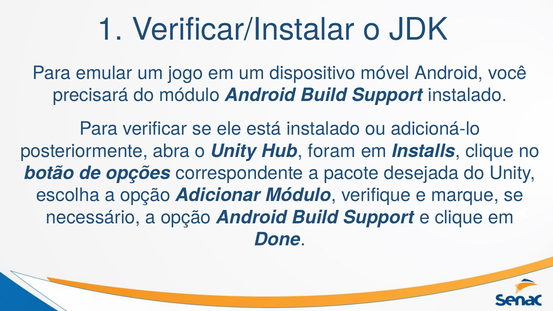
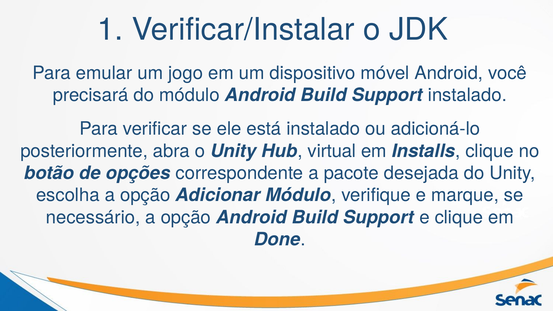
foram: foram -> virtual
